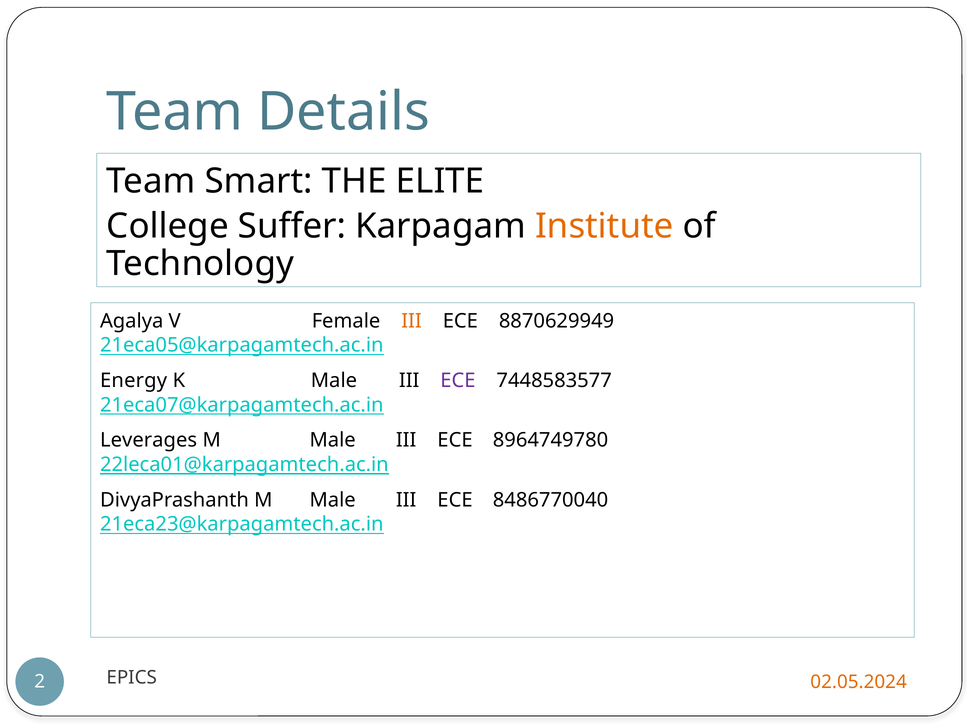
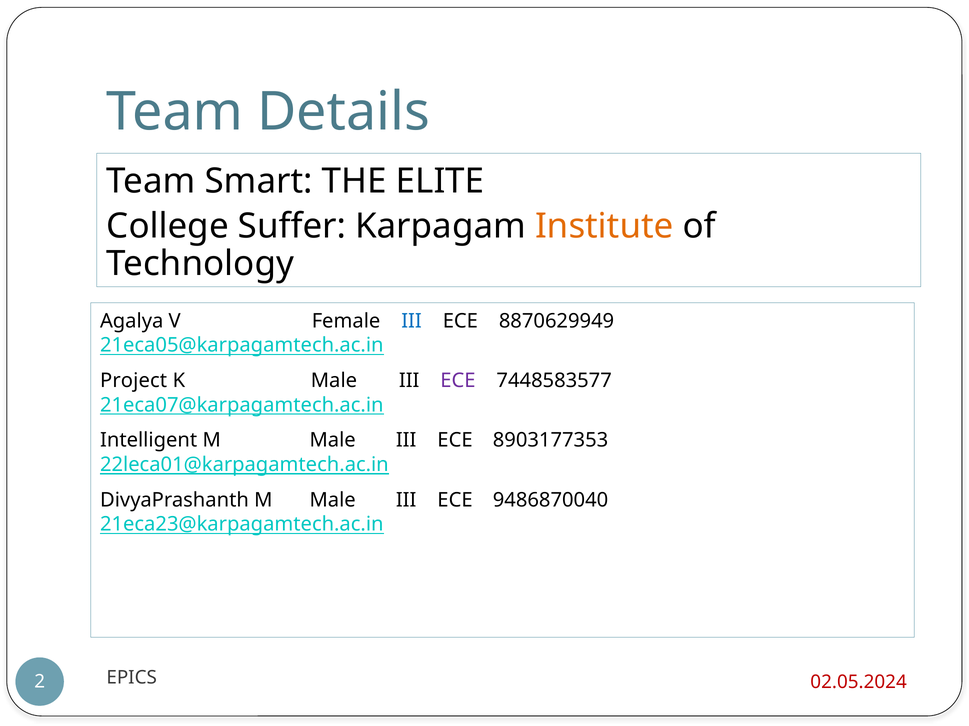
III at (412, 321) colour: orange -> blue
Energy: Energy -> Project
Leverages: Leverages -> Intelligent
8964749780: 8964749780 -> 8903177353
8486770040: 8486770040 -> 9486870040
02.05.2024 colour: orange -> red
